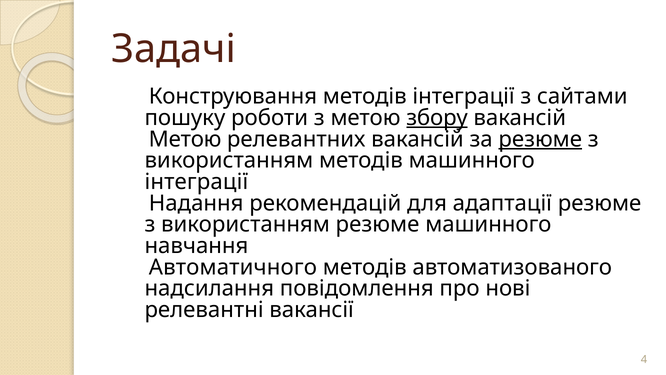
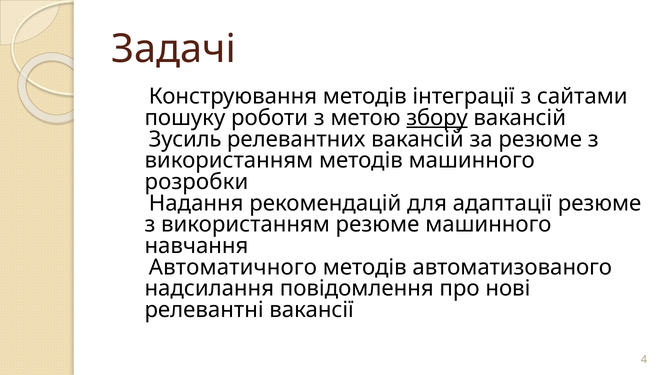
Метою at (185, 139): Метою -> Зусиль
резюме at (540, 139) underline: present -> none
інтеграції at (196, 182): інтеграції -> розробки
